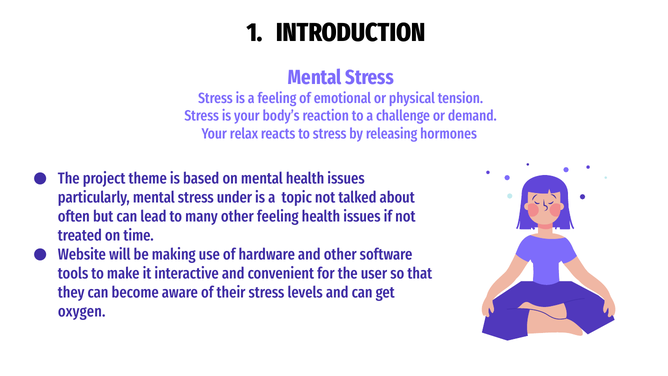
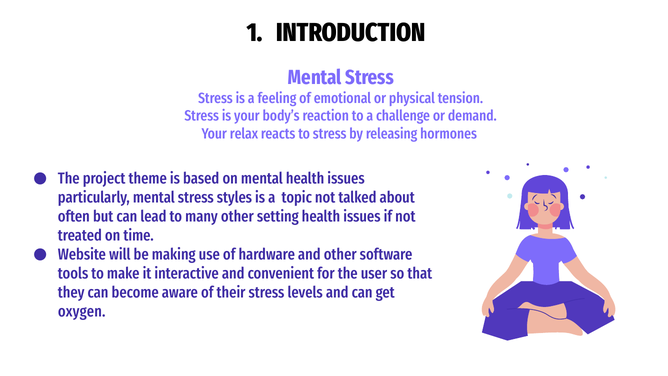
under: under -> styles
other feeling: feeling -> setting
